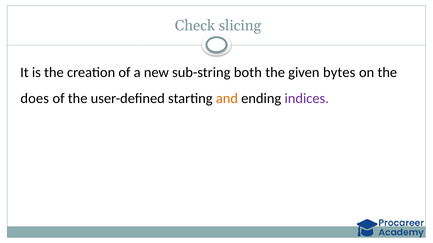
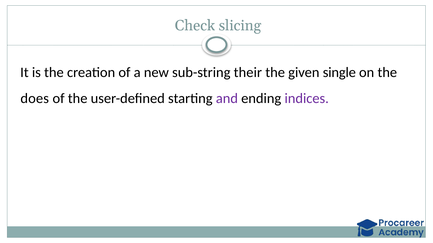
both: both -> their
bytes: bytes -> single
and colour: orange -> purple
